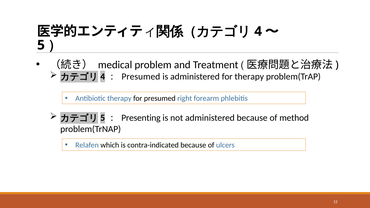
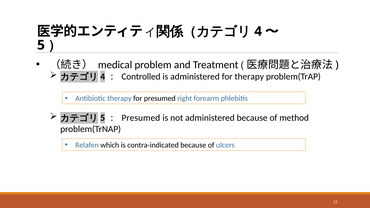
Presumed at (141, 77): Presumed -> Controlled
Presenting at (141, 118): Presenting -> Presumed
